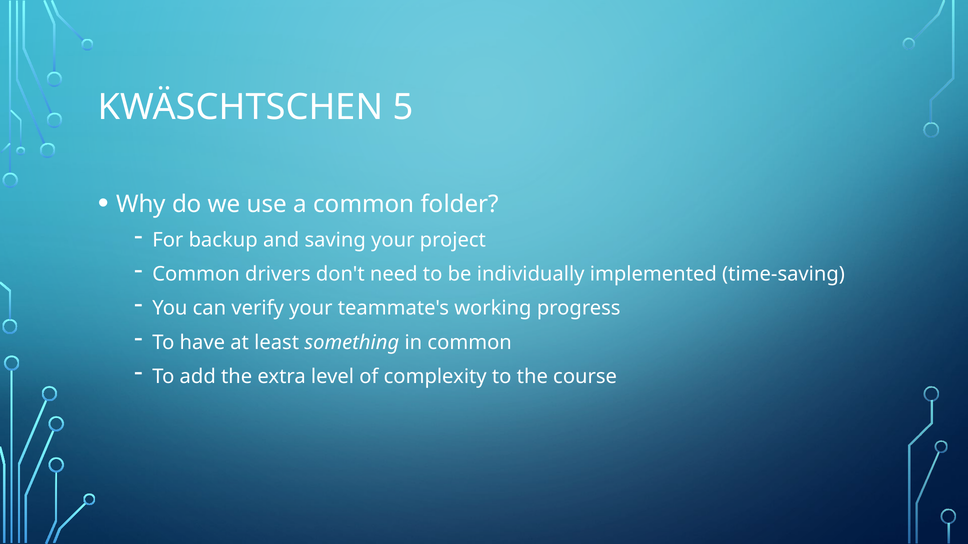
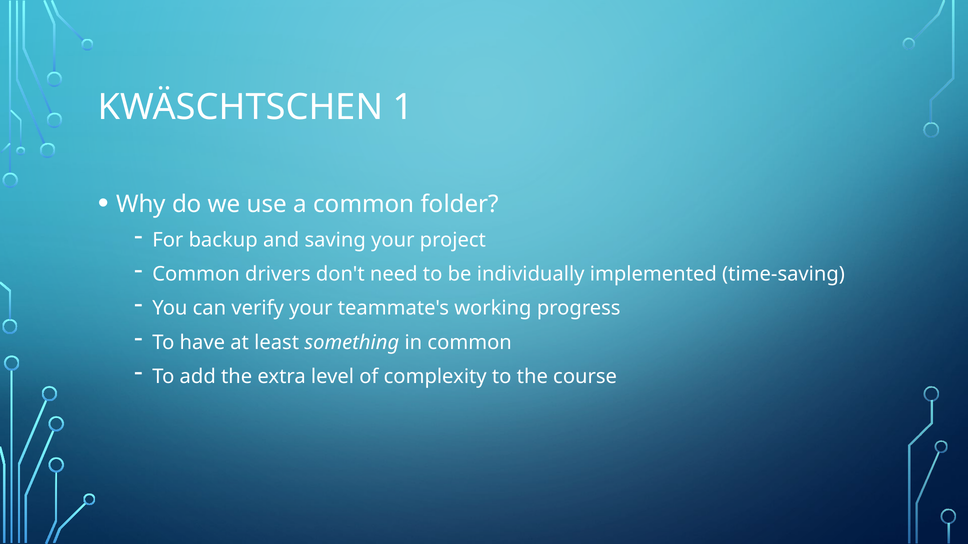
5: 5 -> 1
